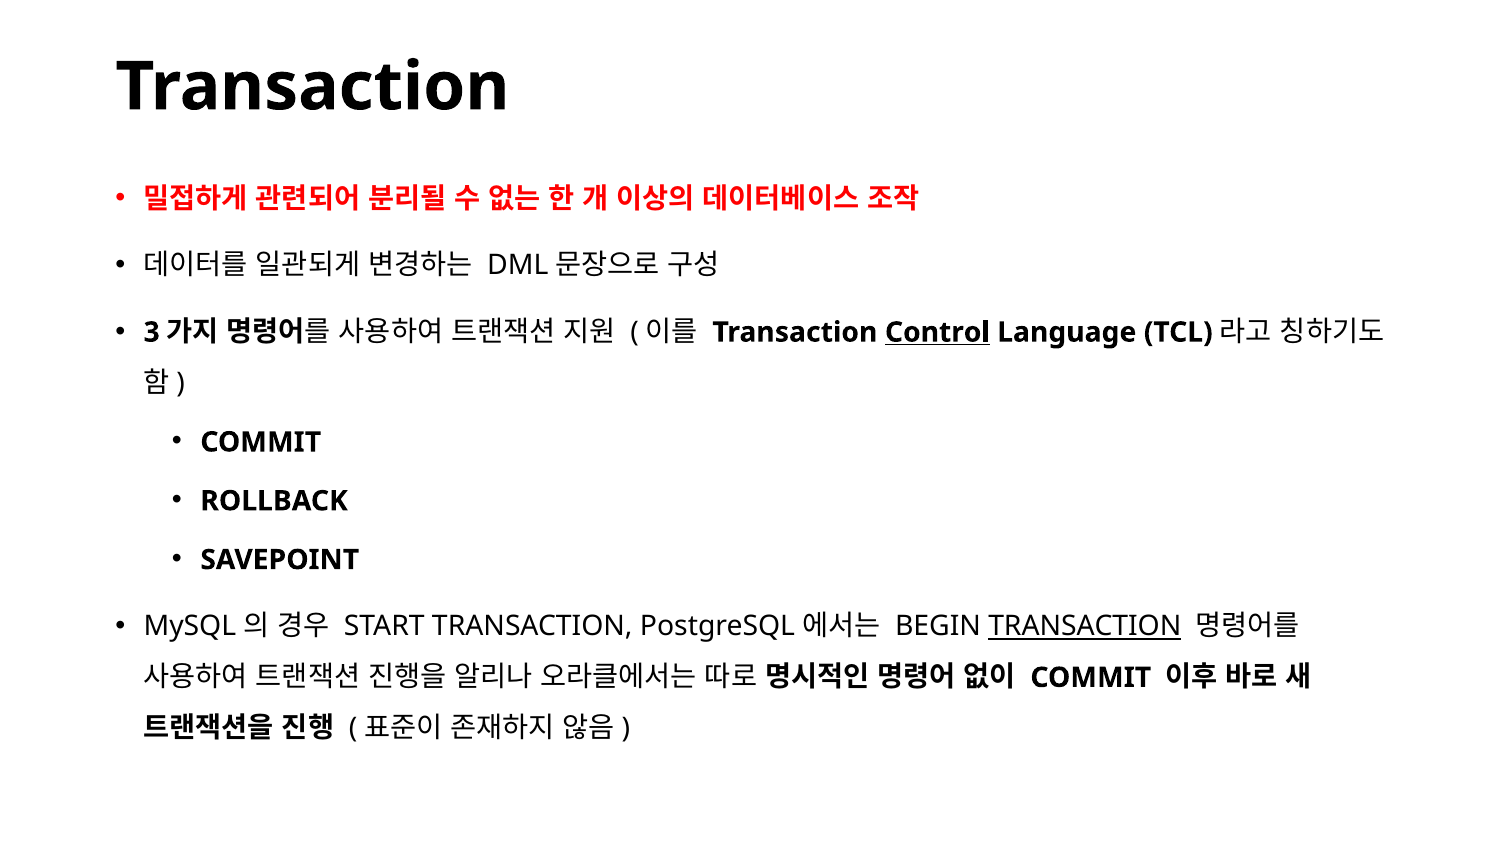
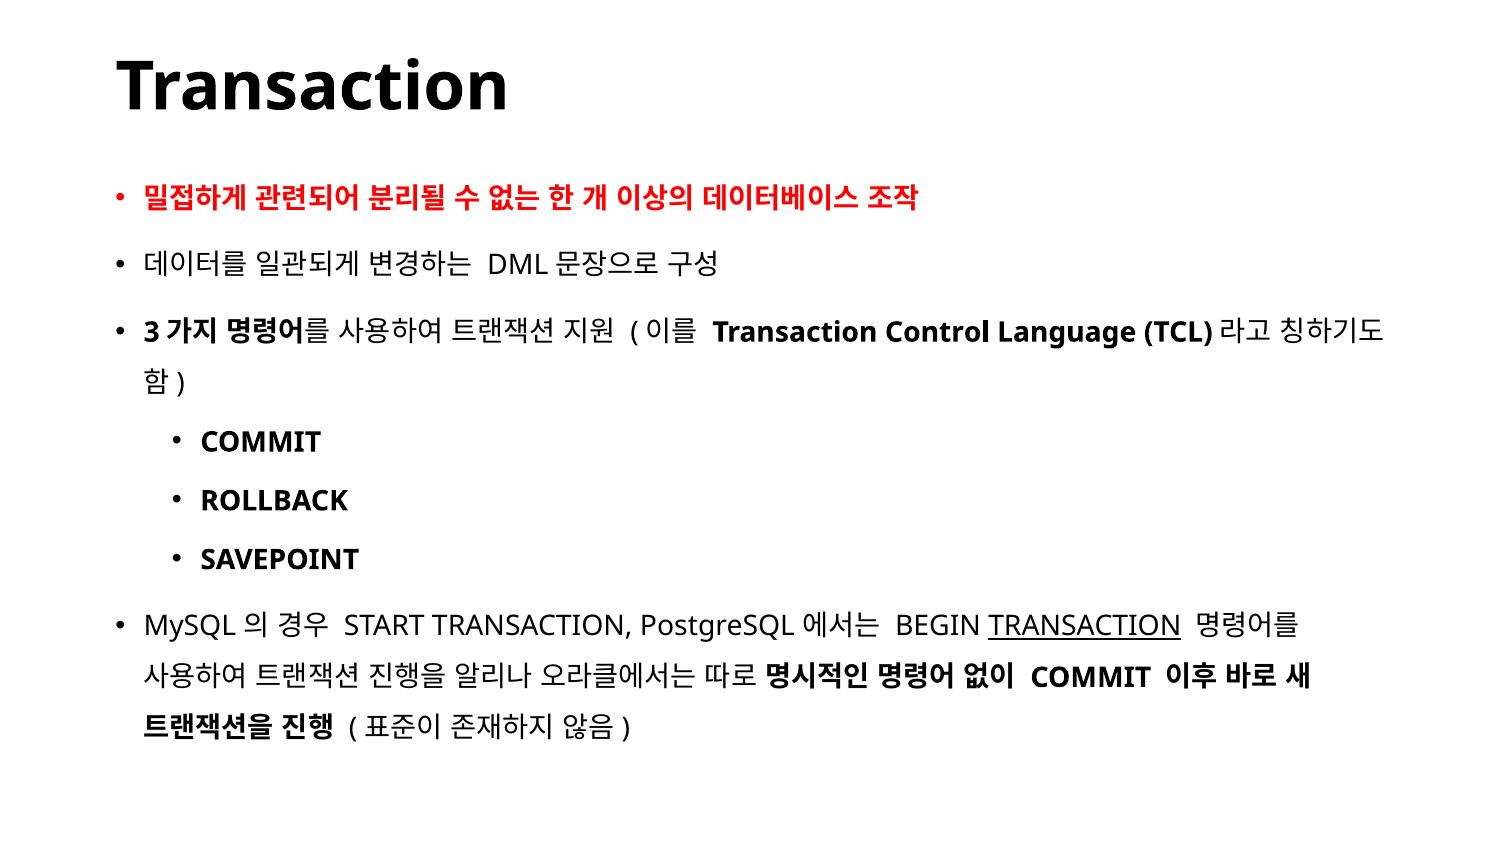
Control underline: present -> none
